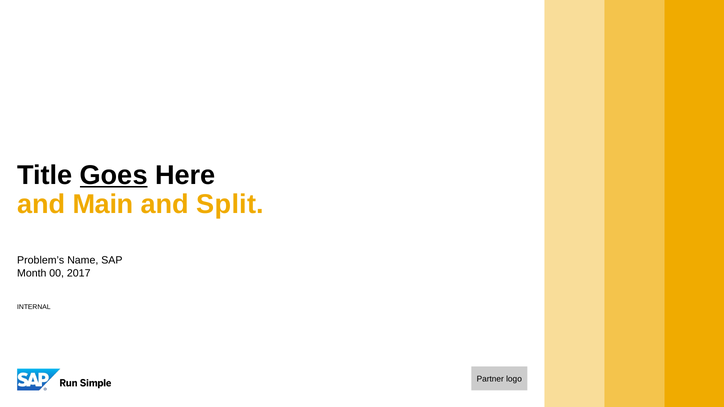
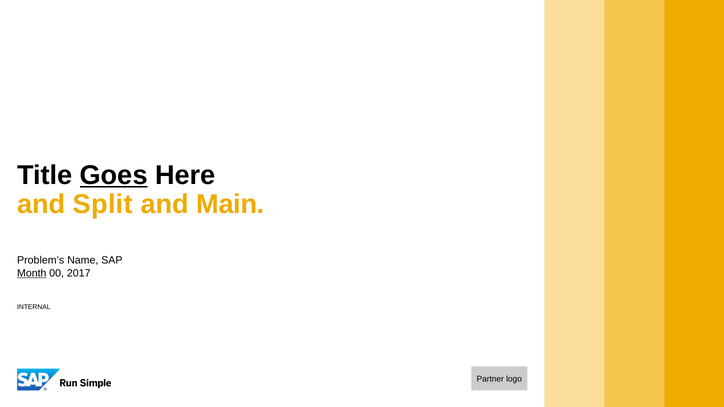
Main: Main -> Split
Split: Split -> Main
Month underline: none -> present
